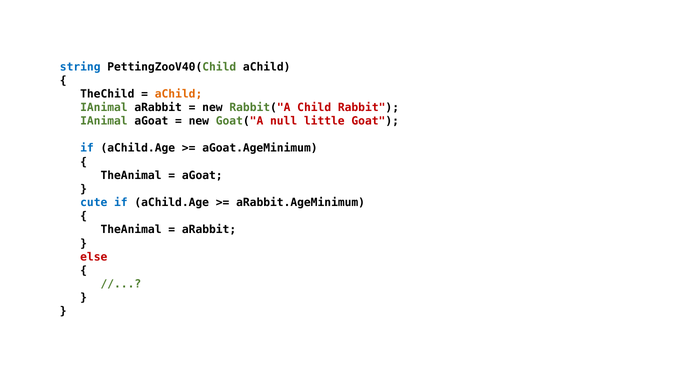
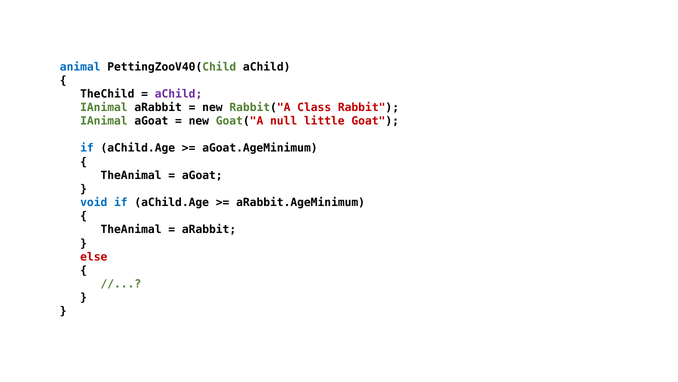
string: string -> animal
aChild at (179, 94) colour: orange -> purple
Child: Child -> Class
cute: cute -> void
